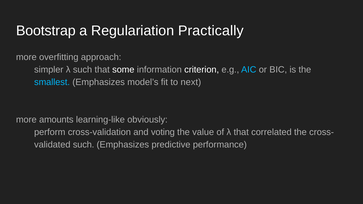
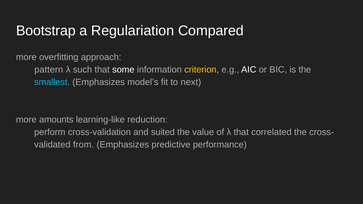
Practically: Practically -> Compared
simpler: simpler -> pattern
criterion colour: white -> yellow
AIC colour: light blue -> white
obviously: obviously -> reduction
voting: voting -> suited
such at (84, 145): such -> from
